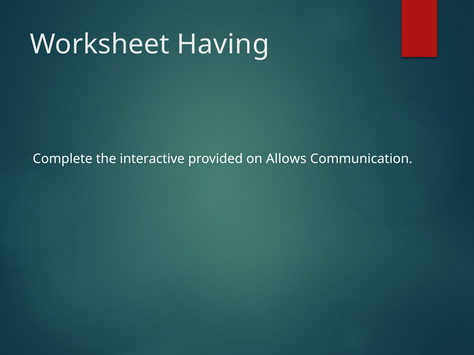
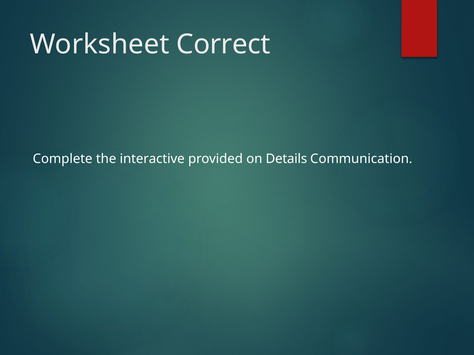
Having: Having -> Correct
Allows: Allows -> Details
